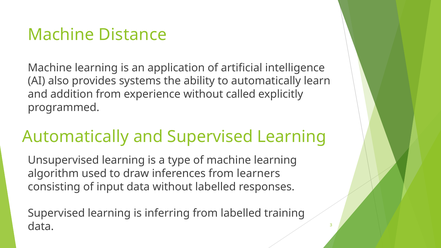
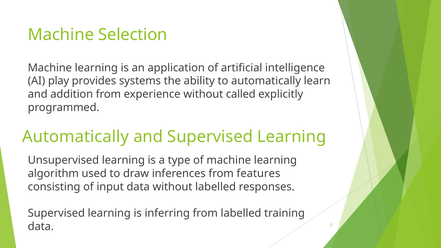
Distance: Distance -> Selection
also: also -> play
learners: learners -> features
